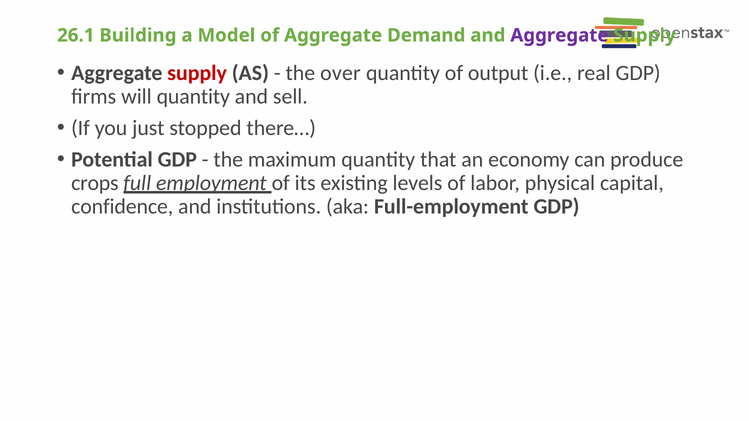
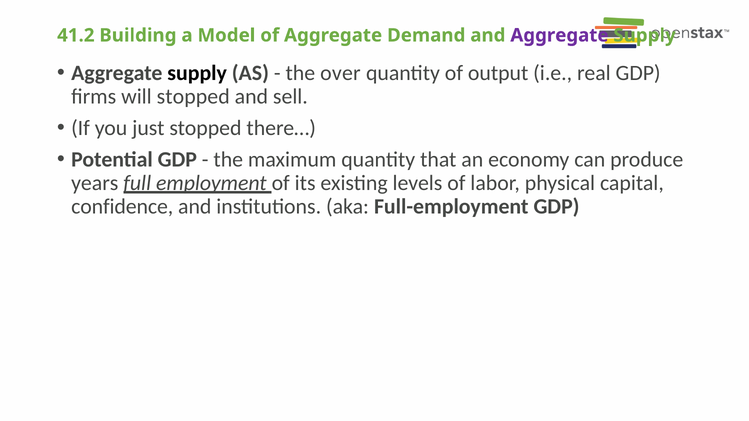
26.1: 26.1 -> 41.2
supply at (197, 73) colour: red -> black
will quantity: quantity -> stopped
crops: crops -> years
